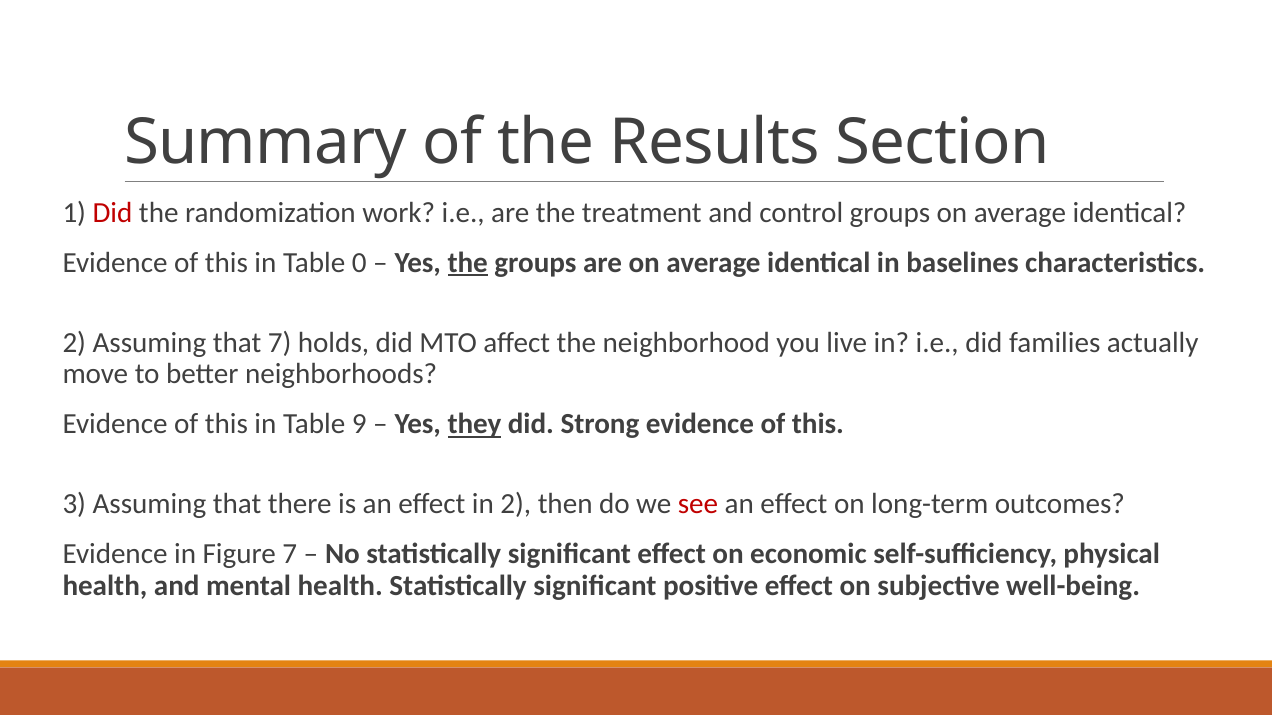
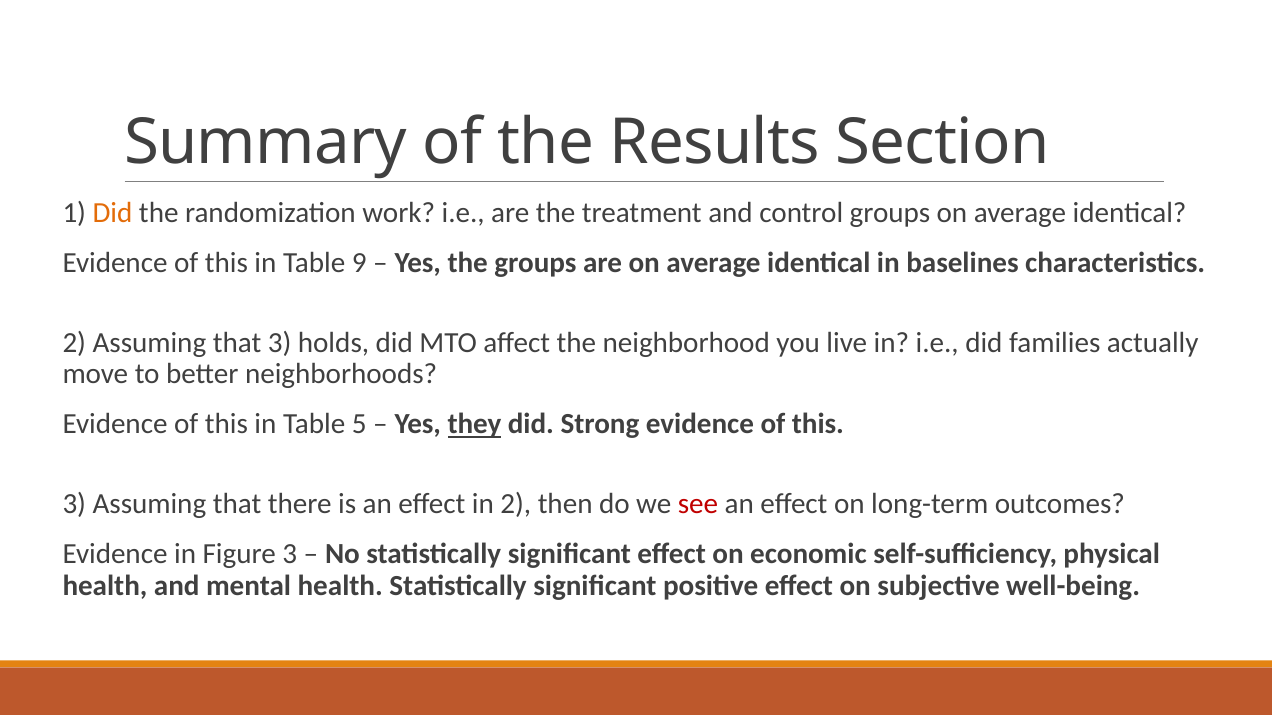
Did at (113, 213) colour: red -> orange
0: 0 -> 9
the at (468, 263) underline: present -> none
that 7: 7 -> 3
9: 9 -> 5
Figure 7: 7 -> 3
